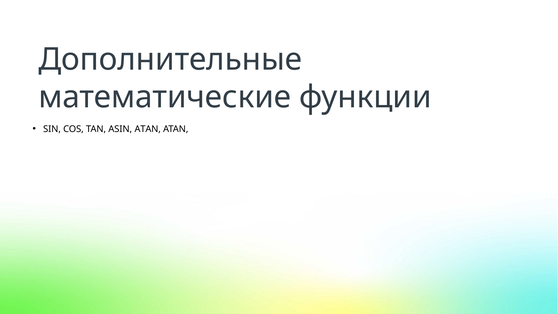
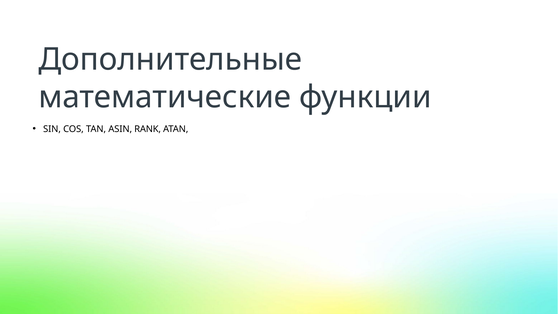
ASIN ATAN: ATAN -> RANK
